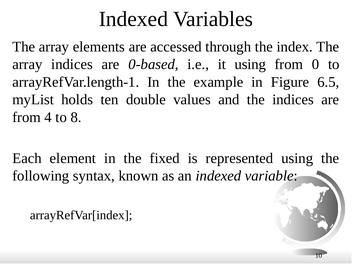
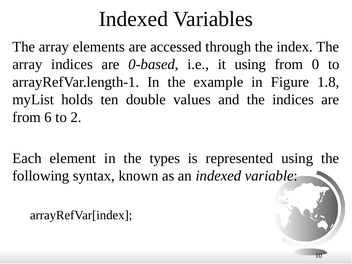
6.5: 6.5 -> 1.8
4: 4 -> 6
8: 8 -> 2
fixed: fixed -> types
